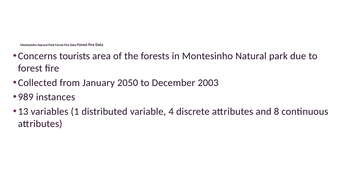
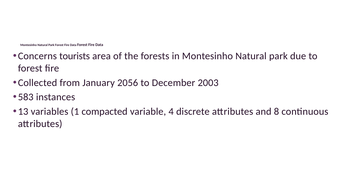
2050: 2050 -> 2056
989: 989 -> 583
distributed: distributed -> compacted
